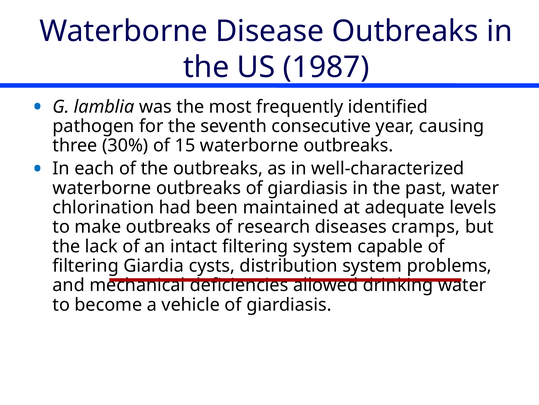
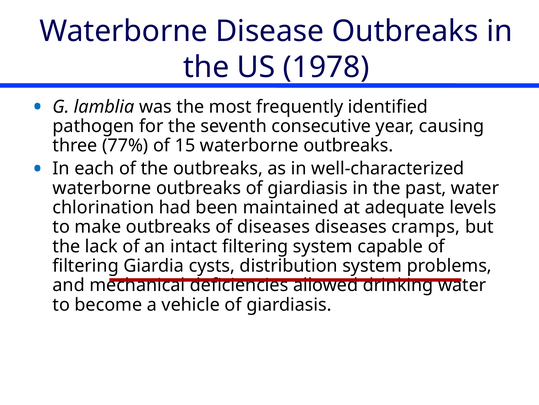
1987: 1987 -> 1978
30%: 30% -> 77%
of research: research -> diseases
